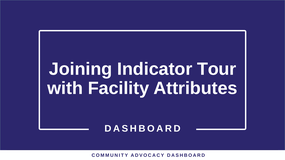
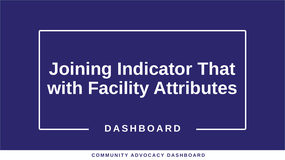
Tour: Tour -> That
